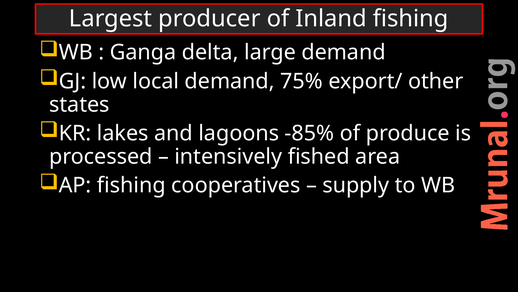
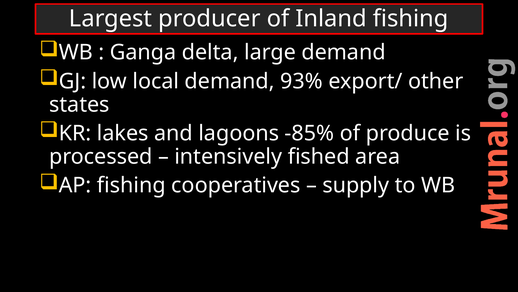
75%: 75% -> 93%
